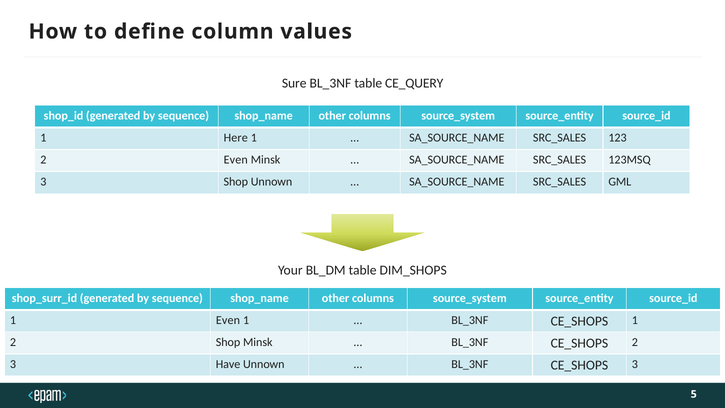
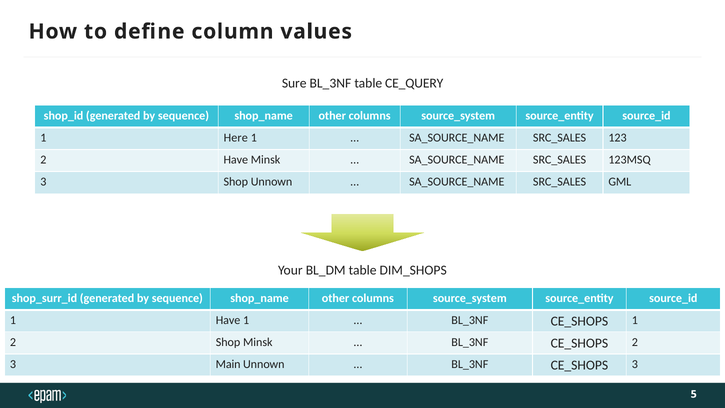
2 Even: Even -> Have
1 Even: Even -> Have
Have: Have -> Main
